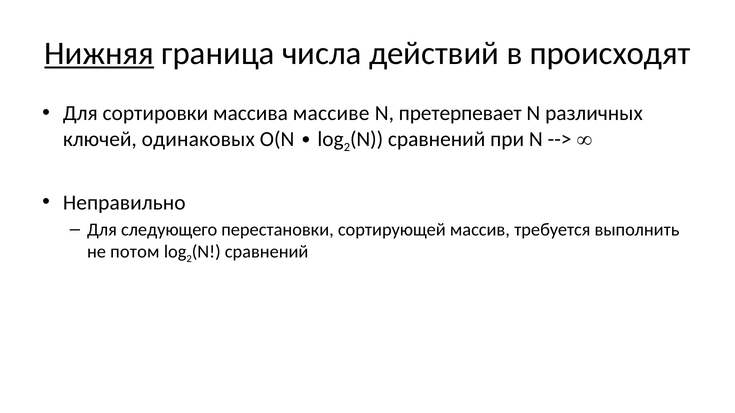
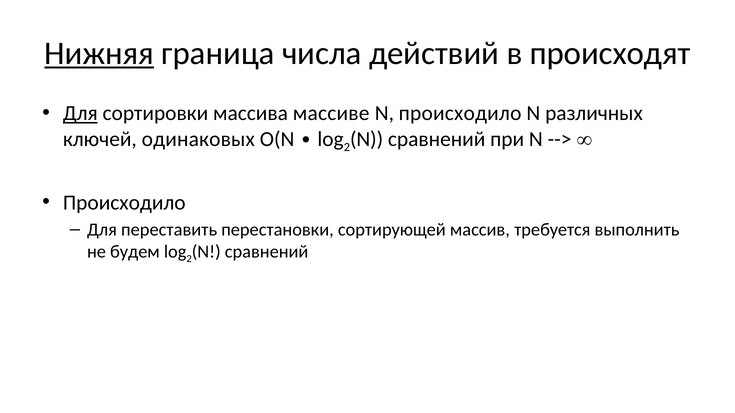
Для at (80, 114) underline: none -> present
N претерпевает: претерпевает -> происходило
Неправильно at (124, 203): Неправильно -> Происходило
следующего: следующего -> переставить
потом: потом -> будем
